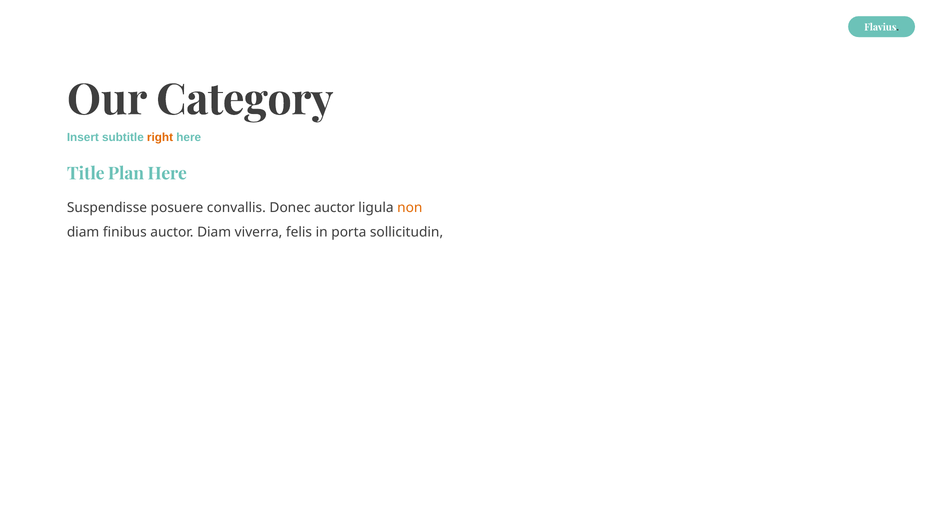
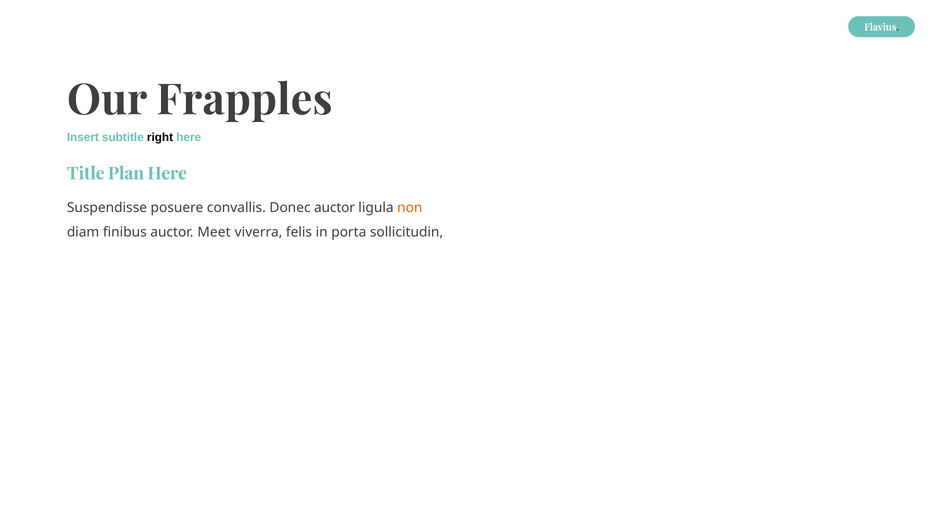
Category: Category -> Frapples
right colour: orange -> black
auctor Diam: Diam -> Meet
